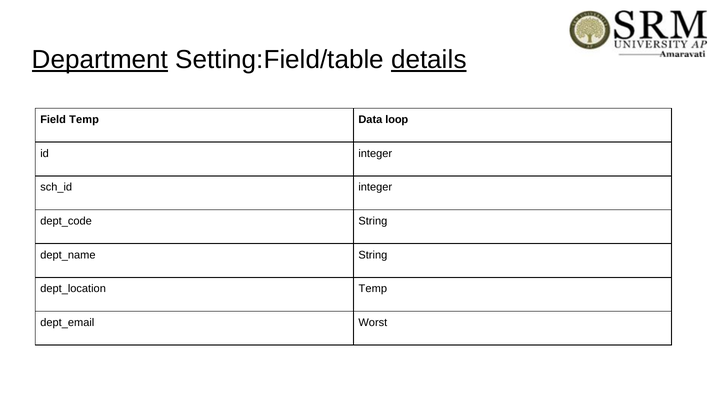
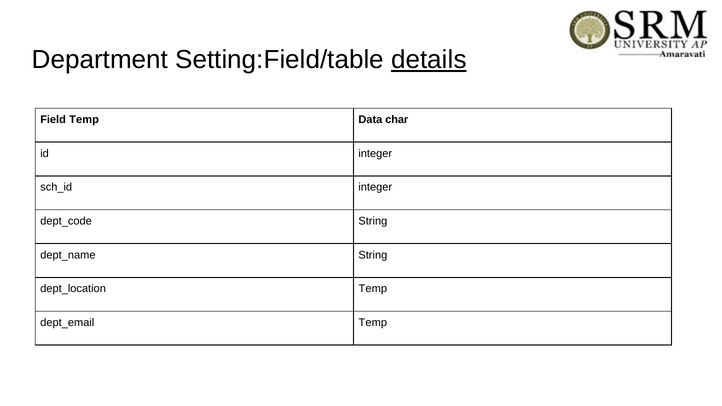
Department underline: present -> none
loop: loop -> char
Worst at (373, 323): Worst -> Temp
